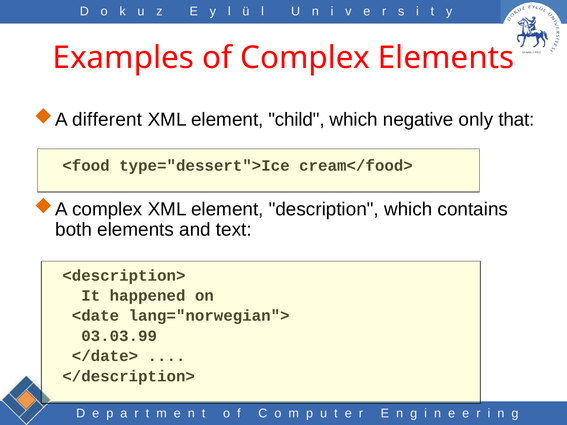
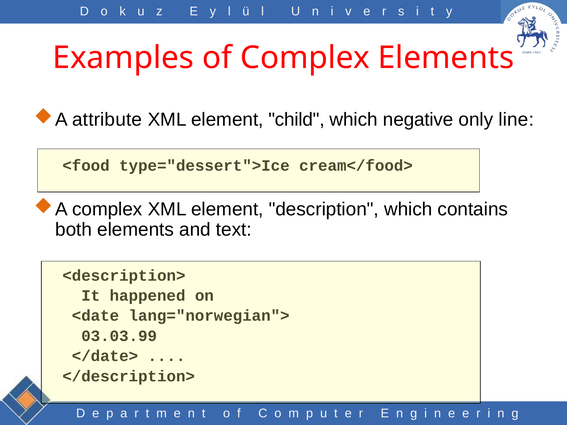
different: different -> attribute
that: that -> line
